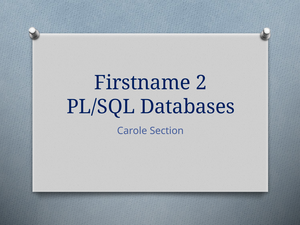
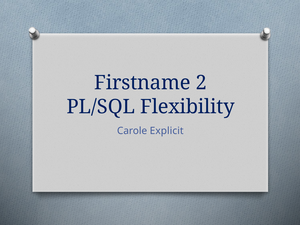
Databases: Databases -> Flexibility
Section: Section -> Explicit
